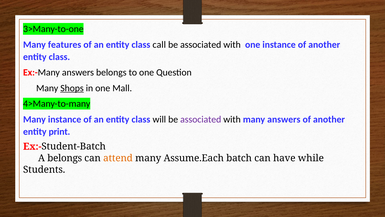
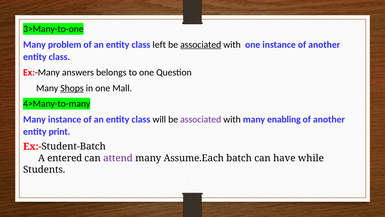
features: features -> problem
call: call -> left
associated at (201, 44) underline: none -> present
many answers: answers -> enabling
A belongs: belongs -> entered
attend colour: orange -> purple
